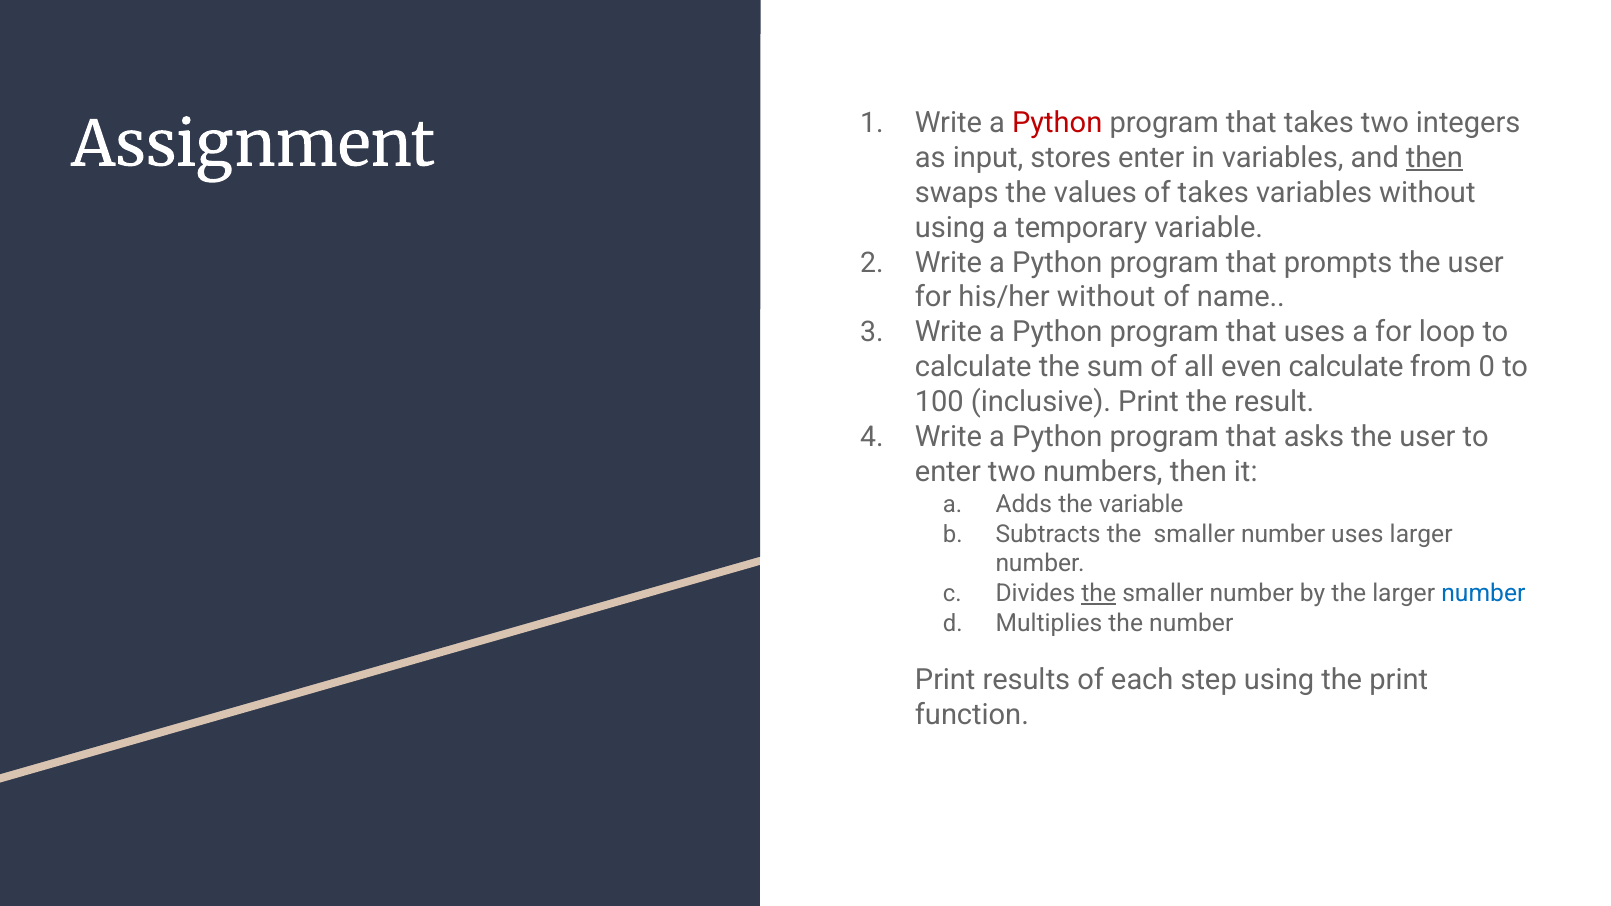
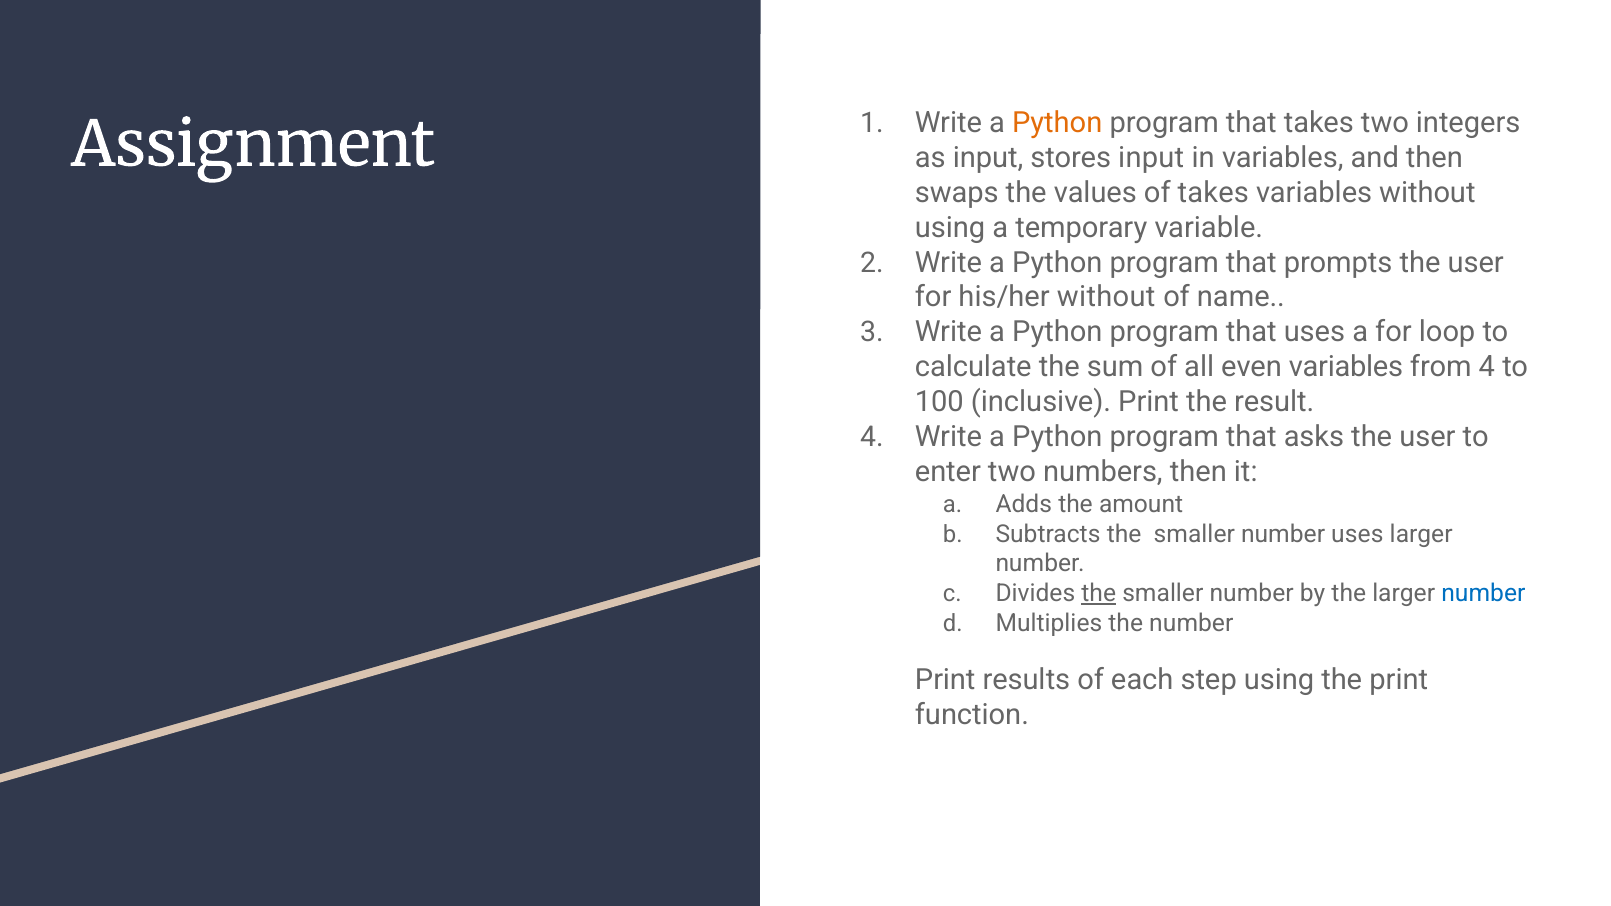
Python at (1057, 123) colour: red -> orange
stores enter: enter -> input
then at (1434, 158) underline: present -> none
even calculate: calculate -> variables
from 0: 0 -> 4
the variable: variable -> amount
